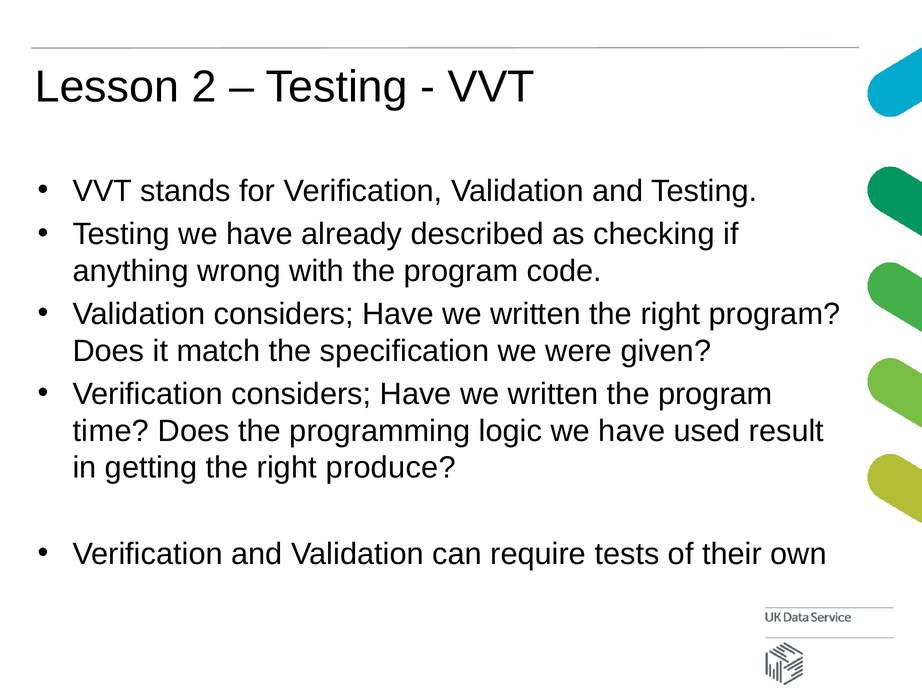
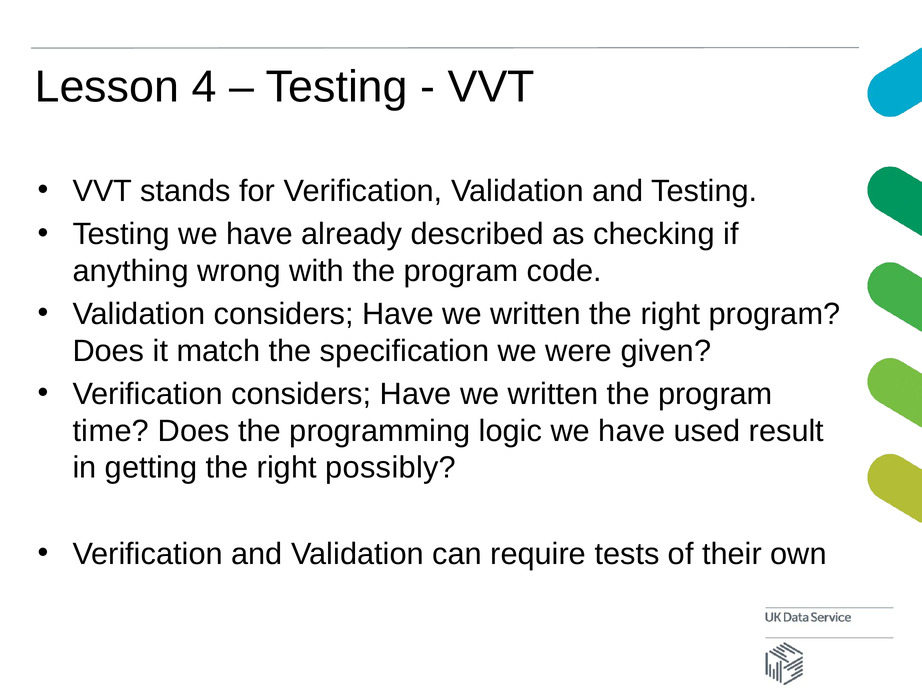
2: 2 -> 4
produce: produce -> possibly
